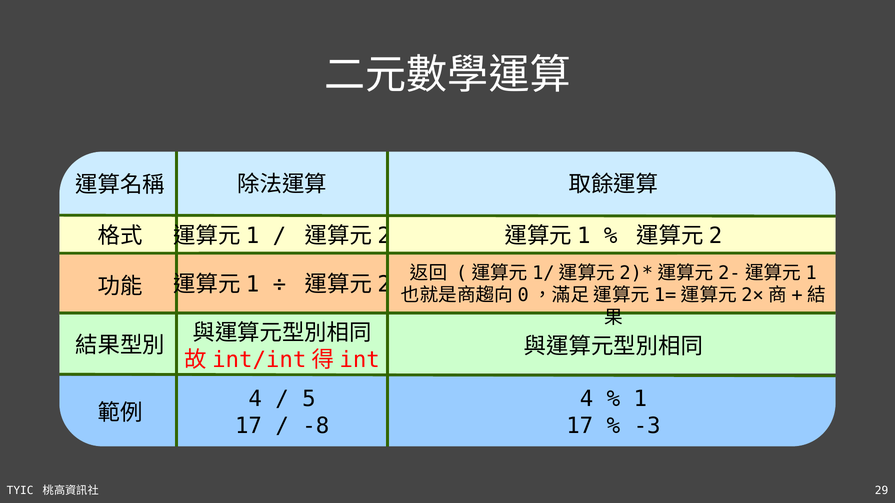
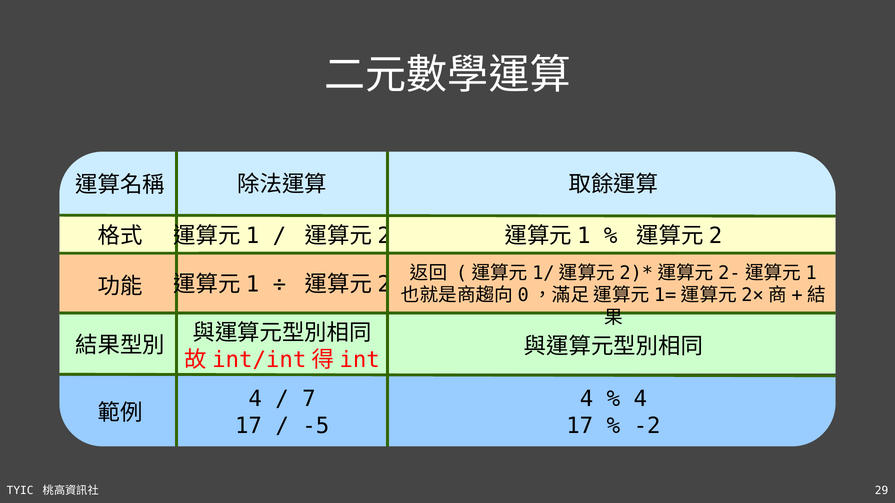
5: 5 -> 7
1 at (640, 399): 1 -> 4
-8: -8 -> -5
-3: -3 -> -2
